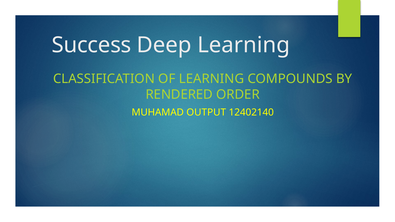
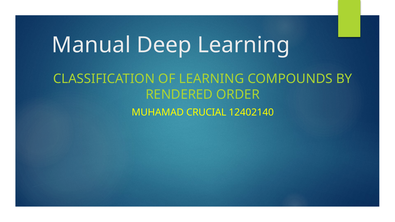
Success: Success -> Manual
OUTPUT: OUTPUT -> CRUCIAL
